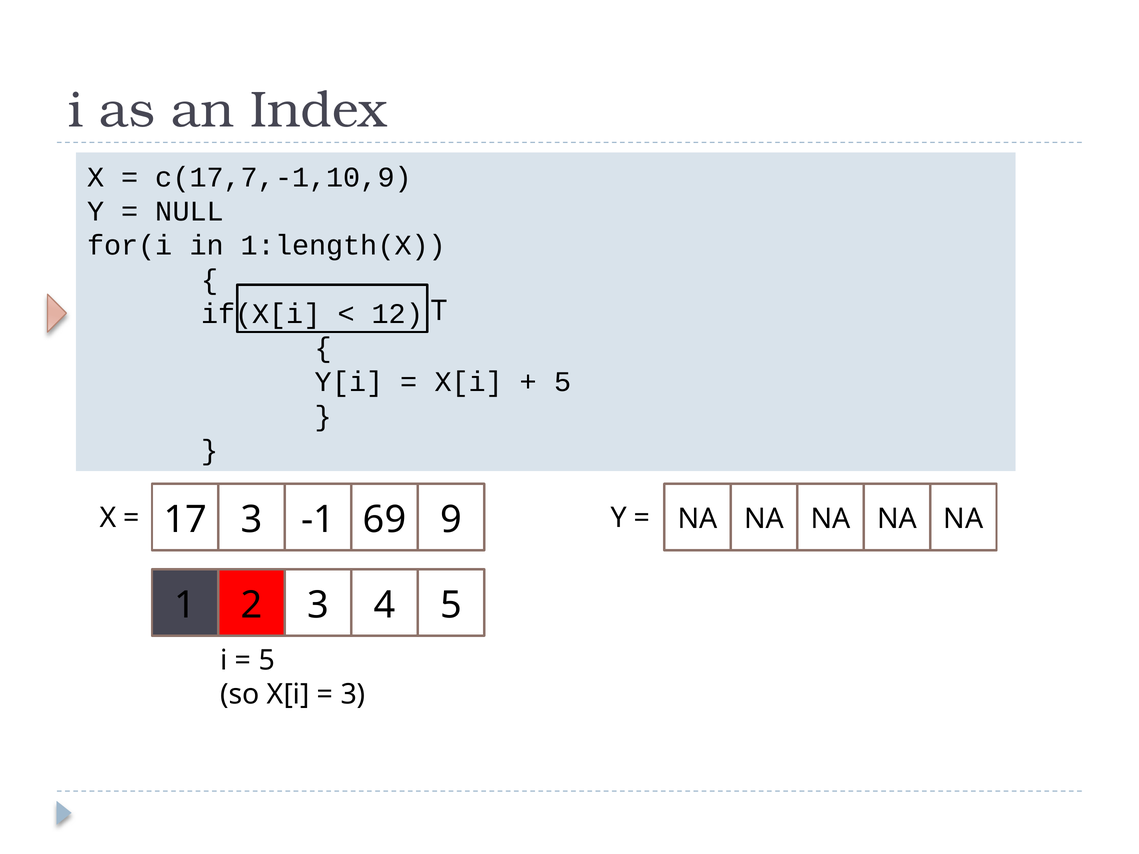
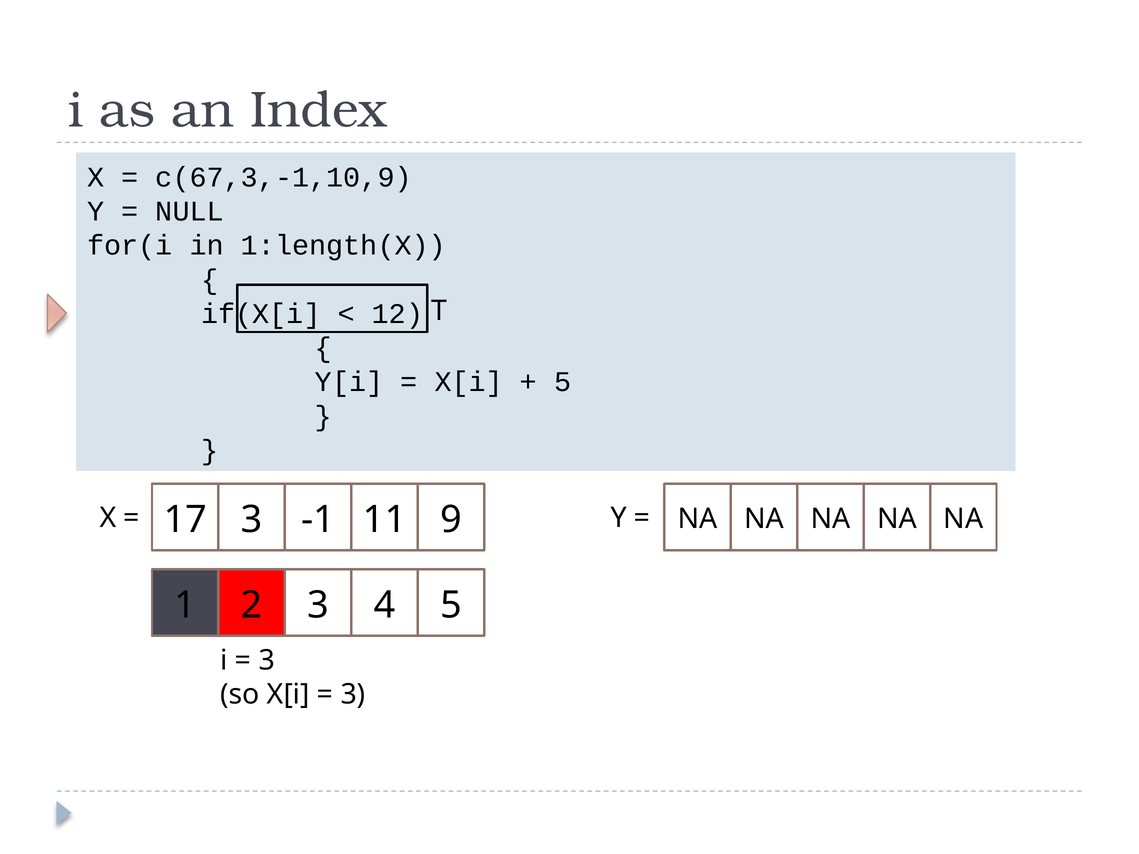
c(17,7,-1,10,9: c(17,7,-1,10,9 -> c(67,3,-1,10,9
69: 69 -> 11
5 at (267, 661): 5 -> 3
